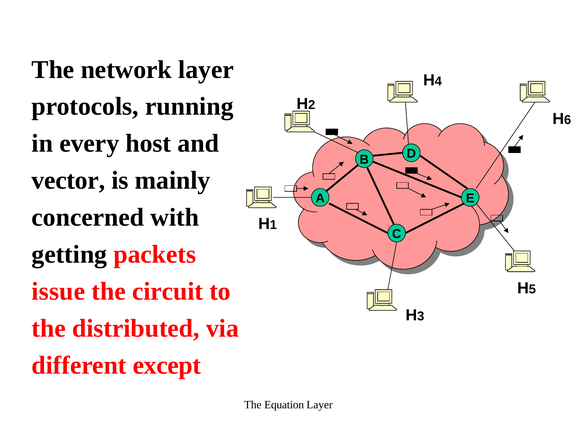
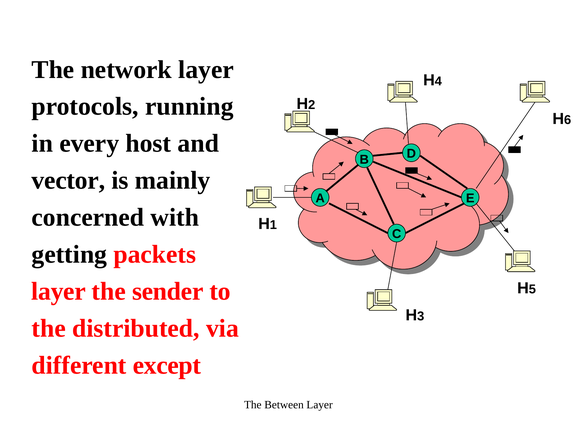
issue at (58, 291): issue -> layer
circuit: circuit -> sender
Equation: Equation -> Between
